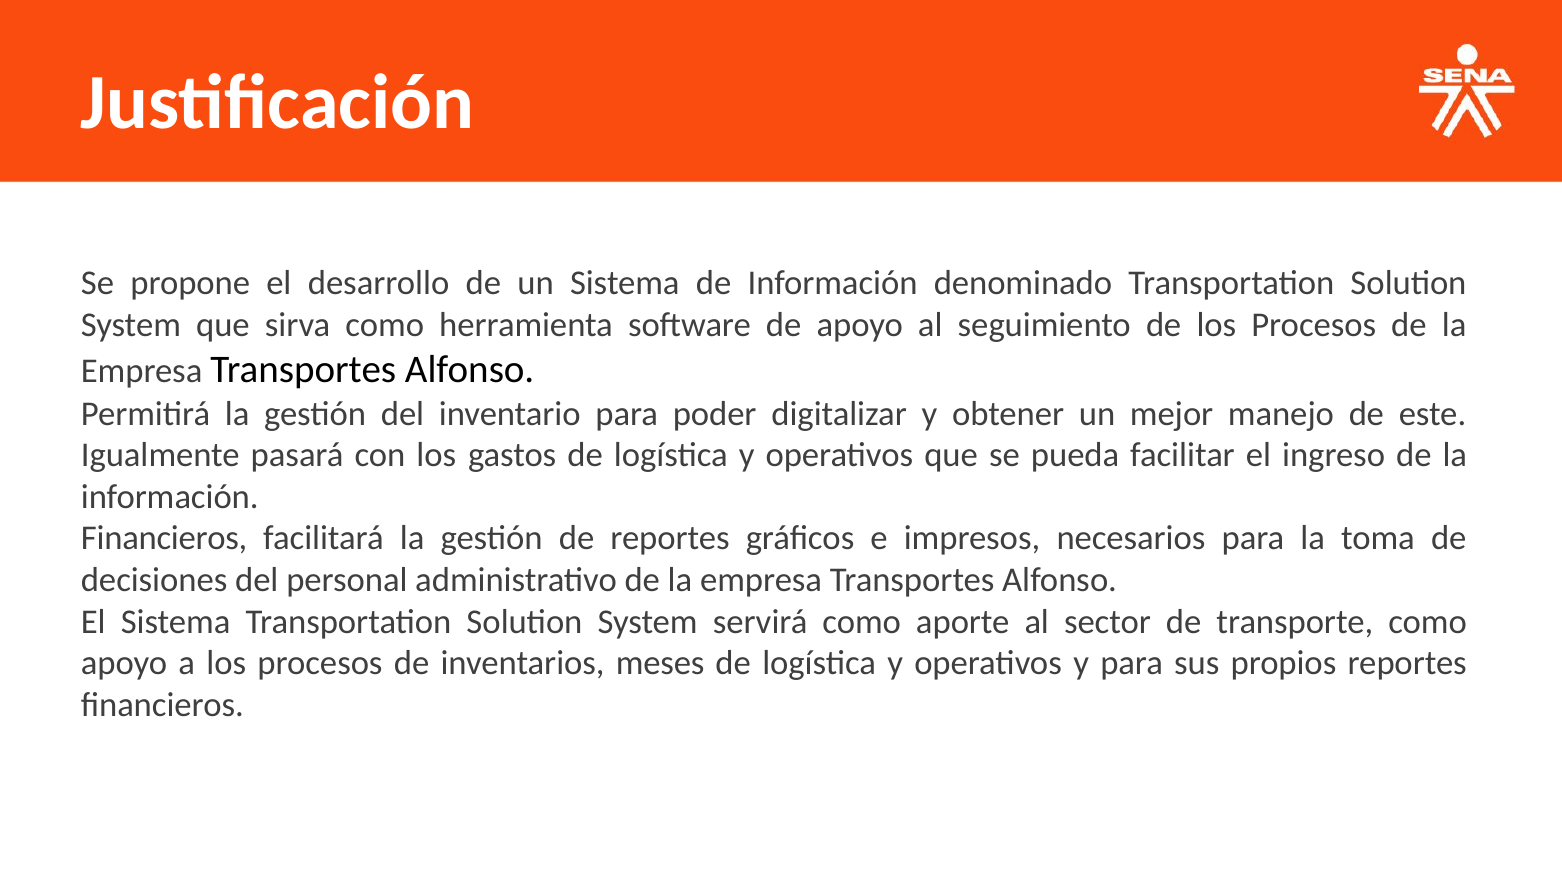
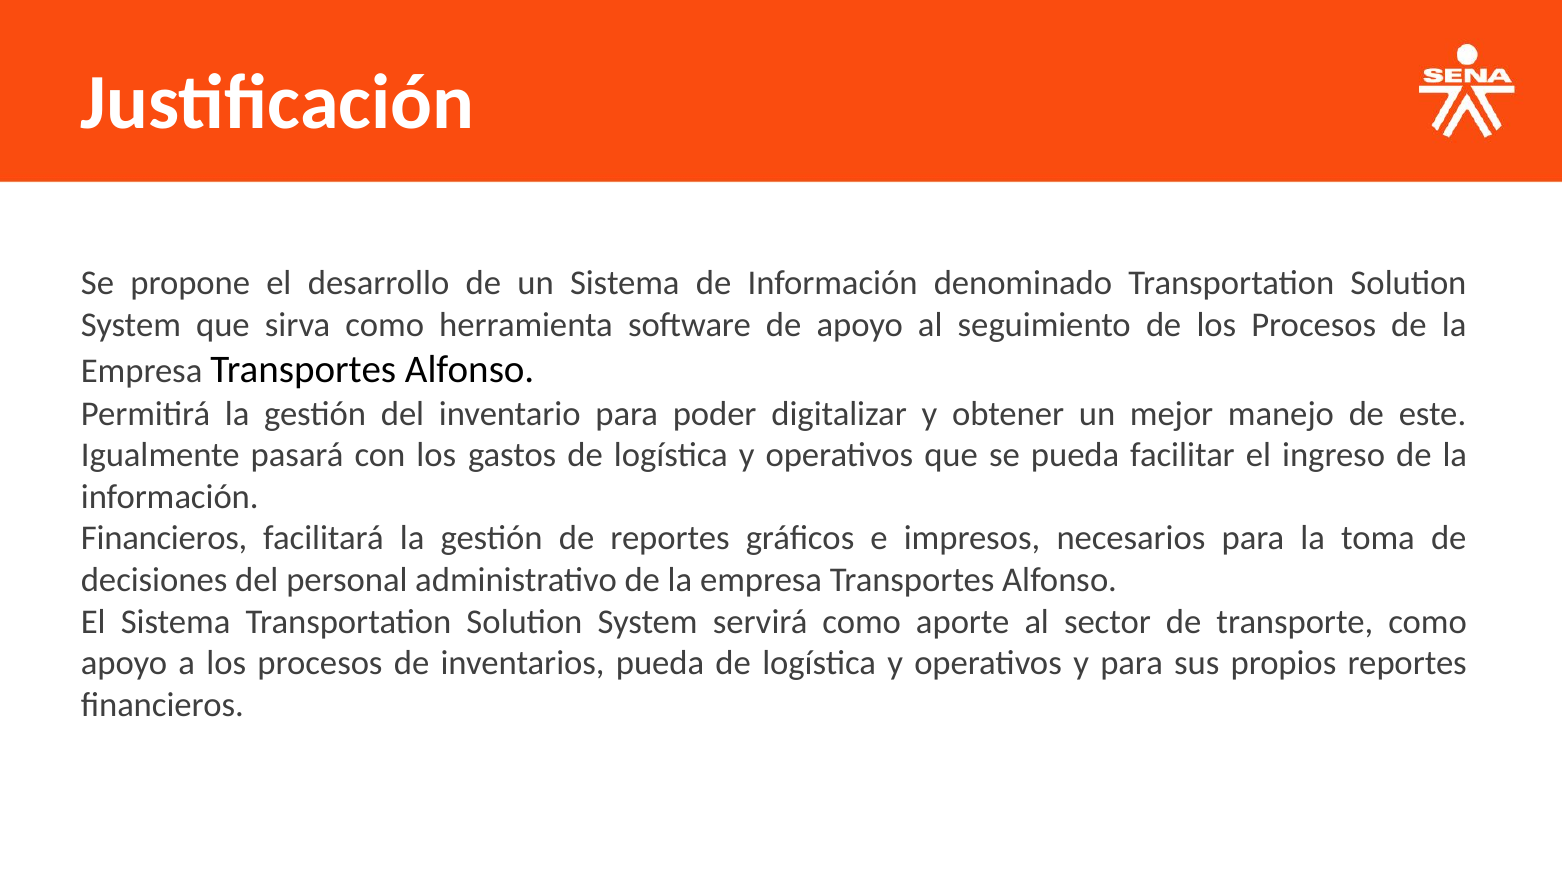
inventarios meses: meses -> pueda
